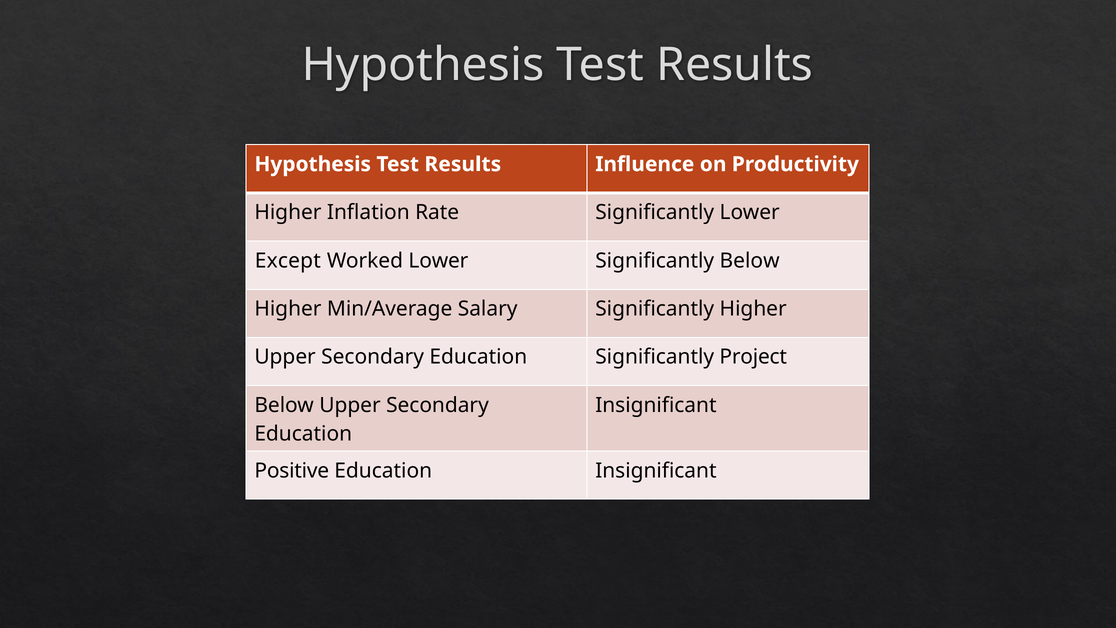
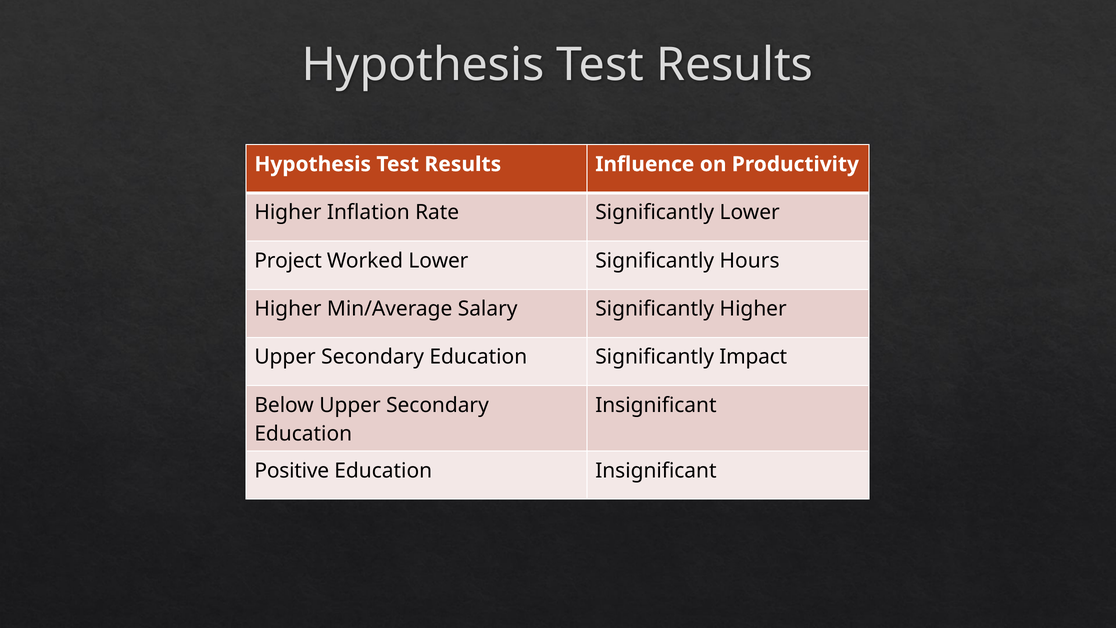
Except: Except -> Project
Significantly Below: Below -> Hours
Project: Project -> Impact
